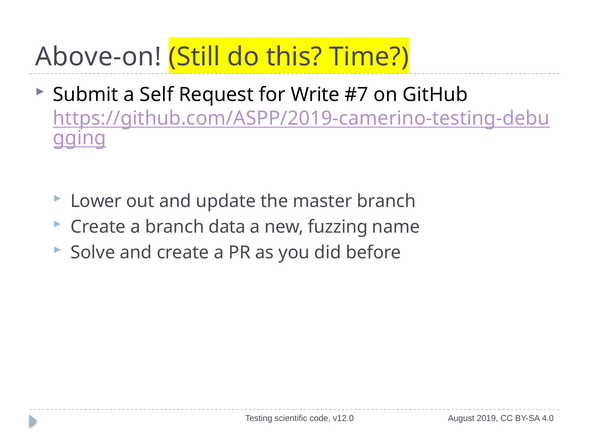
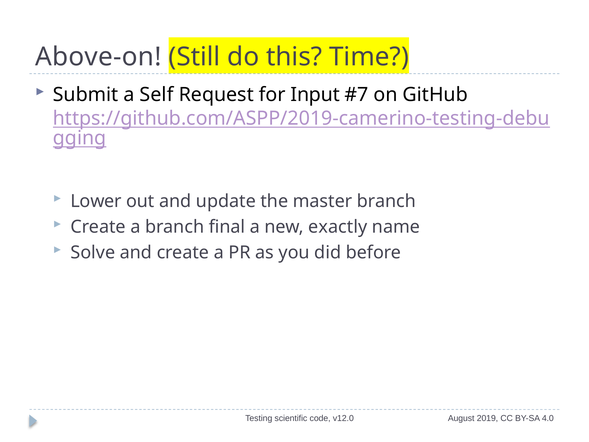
Write: Write -> Input
data: data -> final
fuzzing: fuzzing -> exactly
